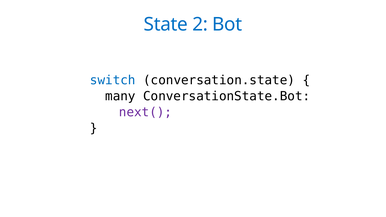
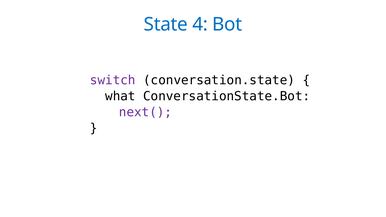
2: 2 -> 4
switch colour: blue -> purple
many: many -> what
